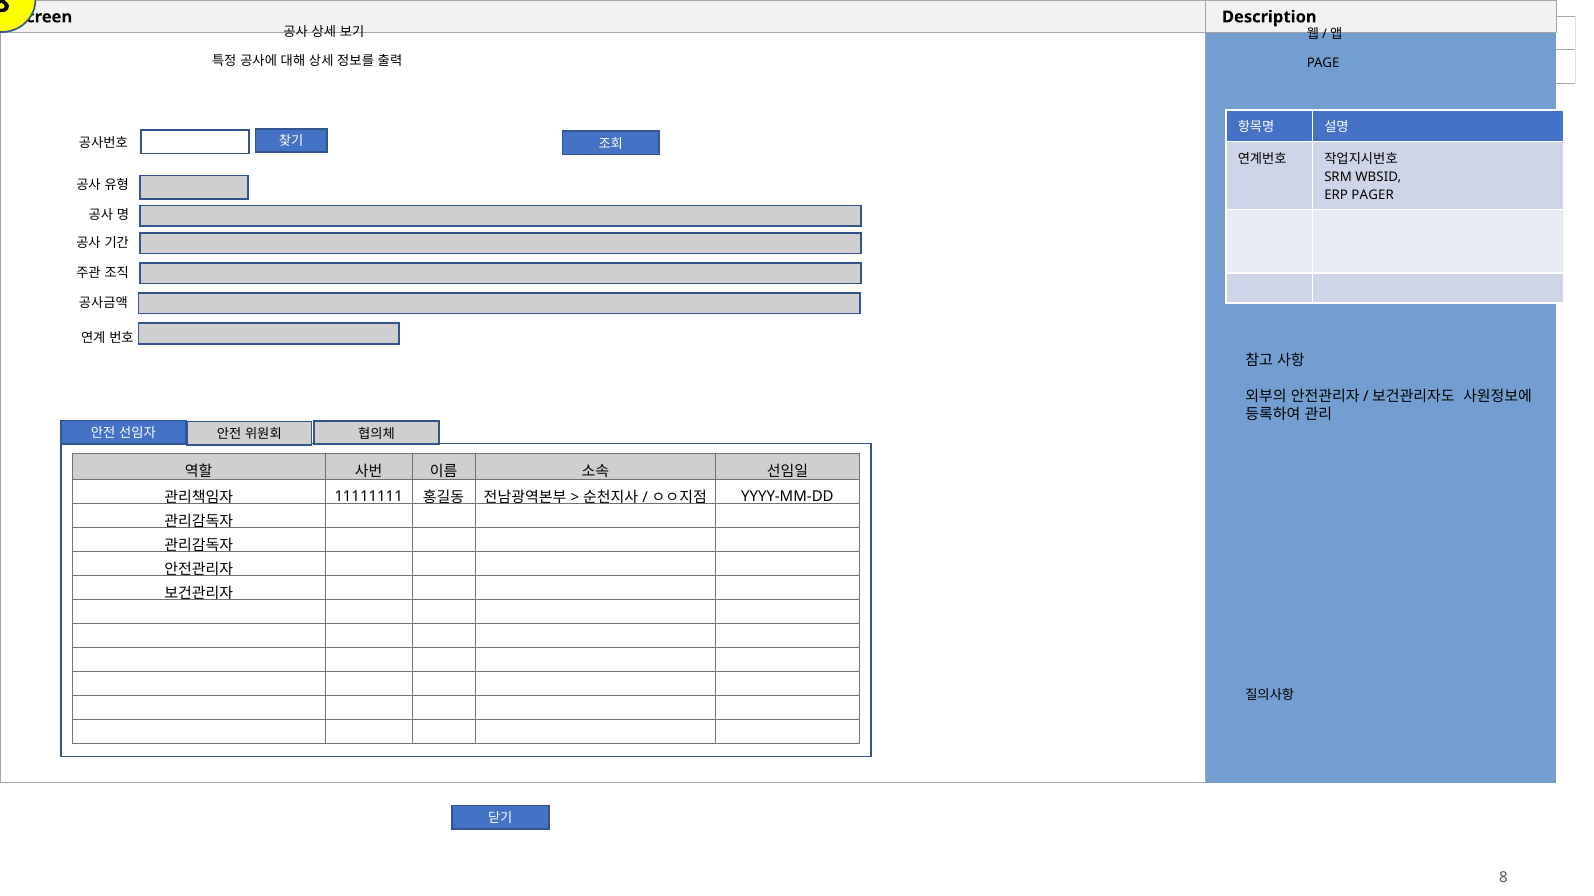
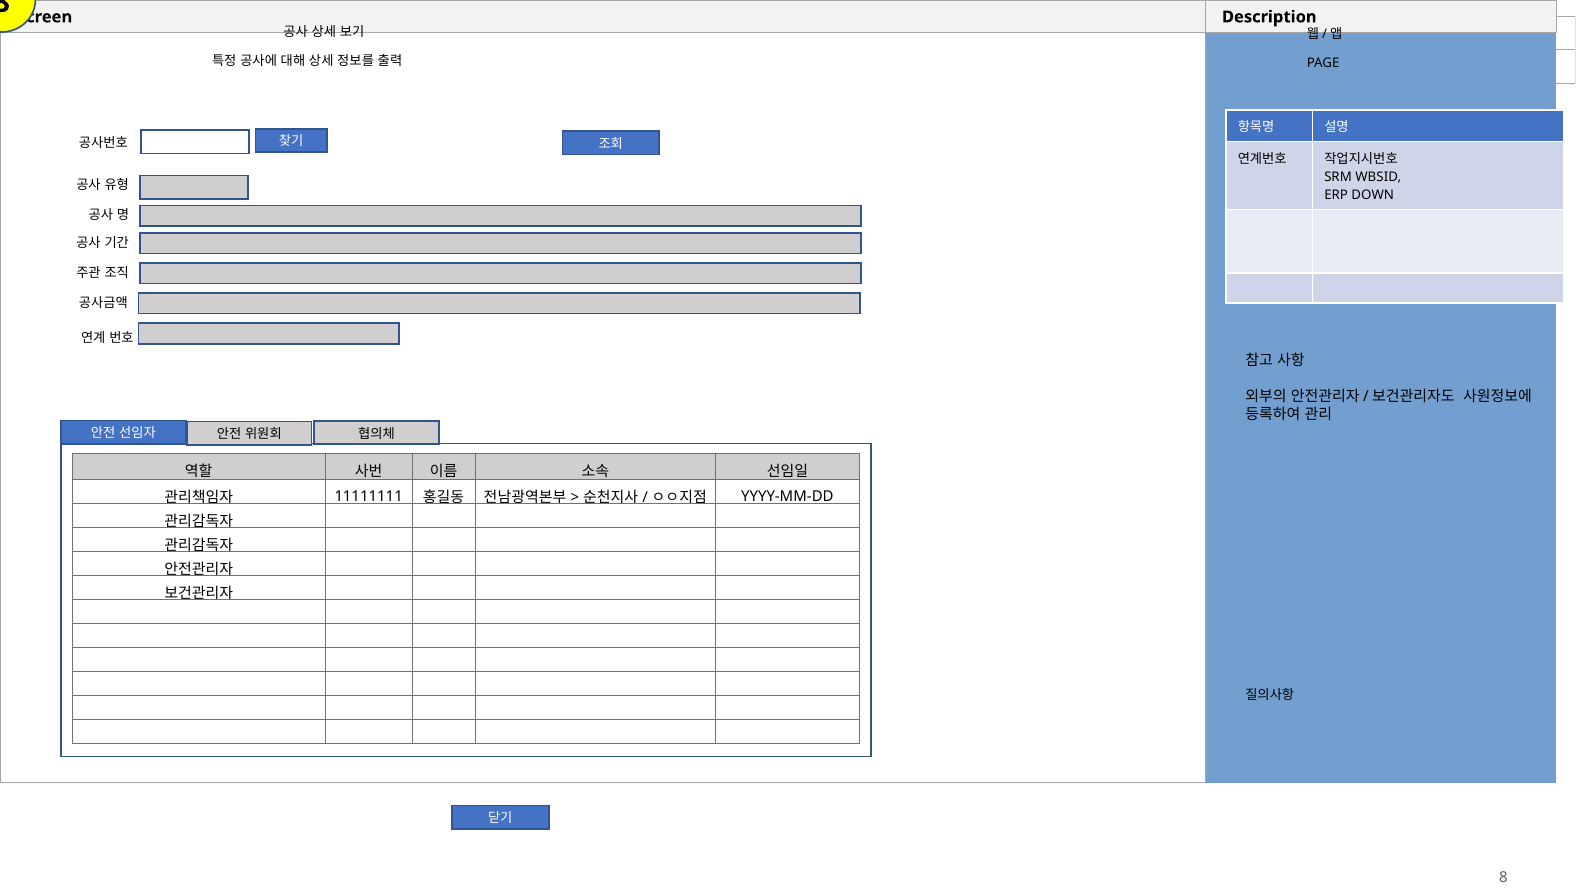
PAGER: PAGER -> DOWN
